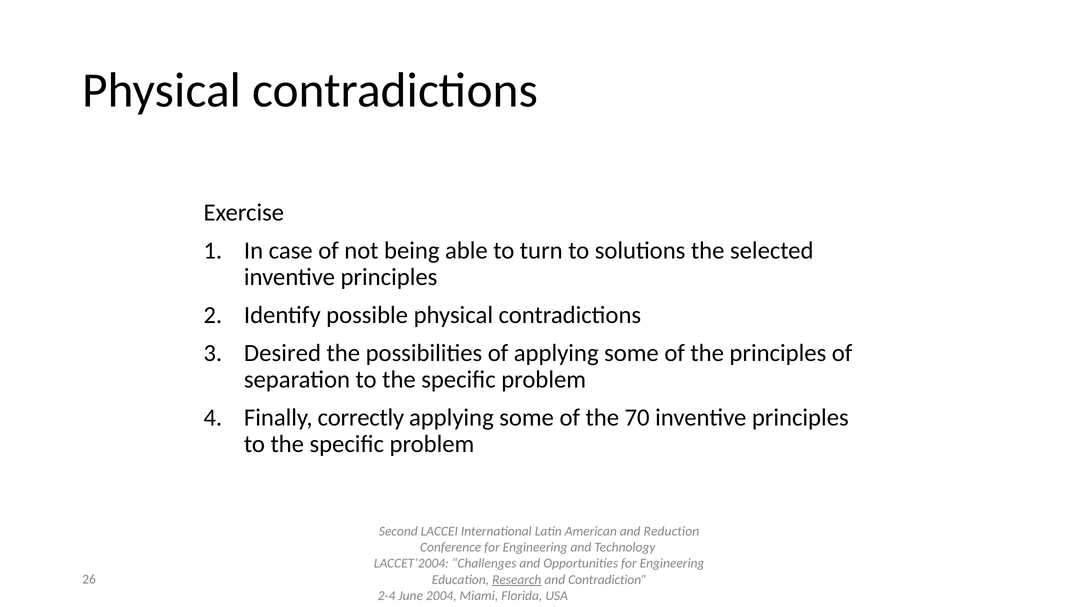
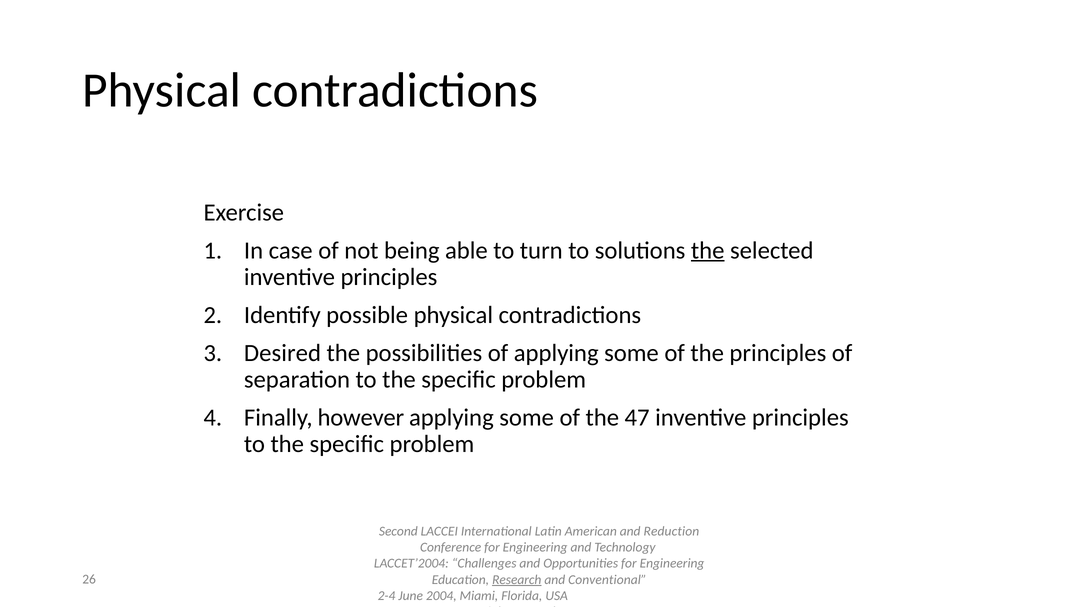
the at (708, 250) underline: none -> present
correctly: correctly -> however
70: 70 -> 47
Contradiction: Contradiction -> Conventional
